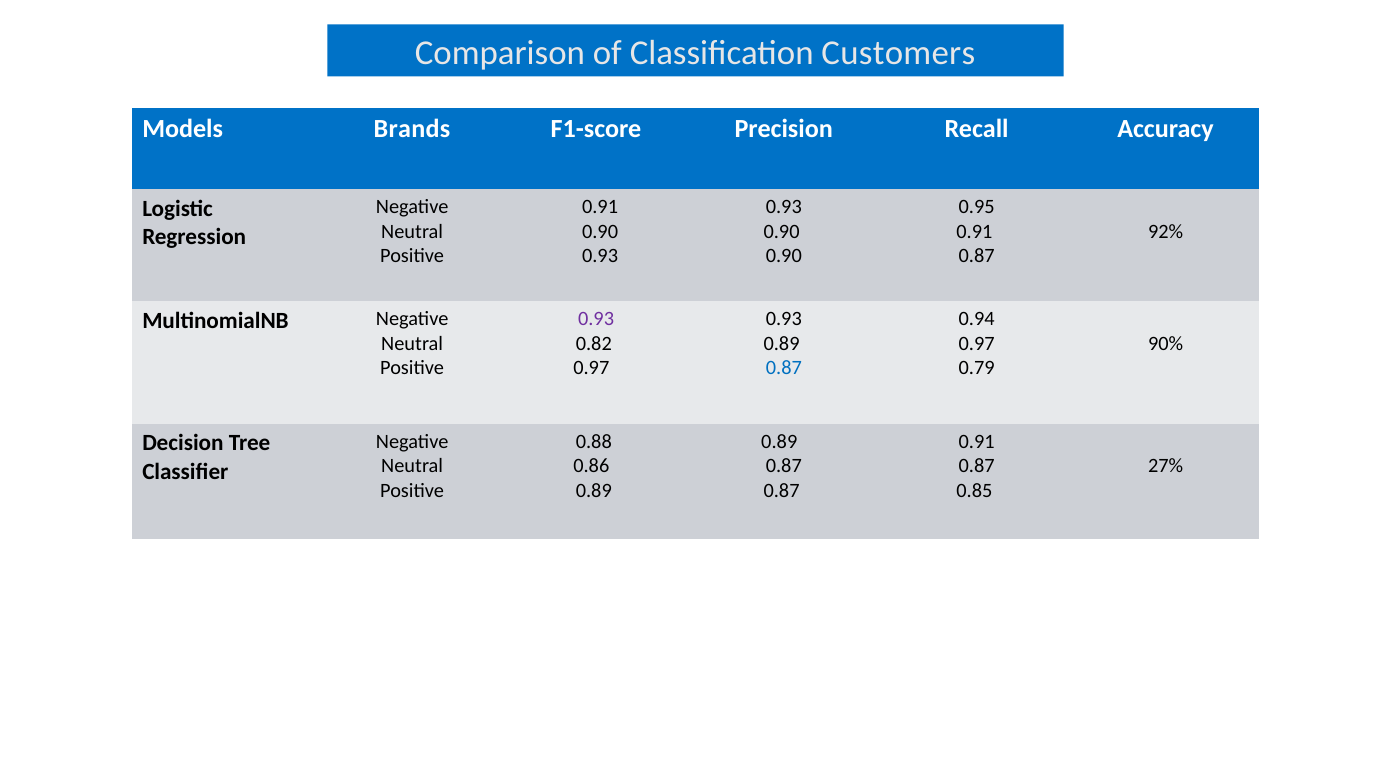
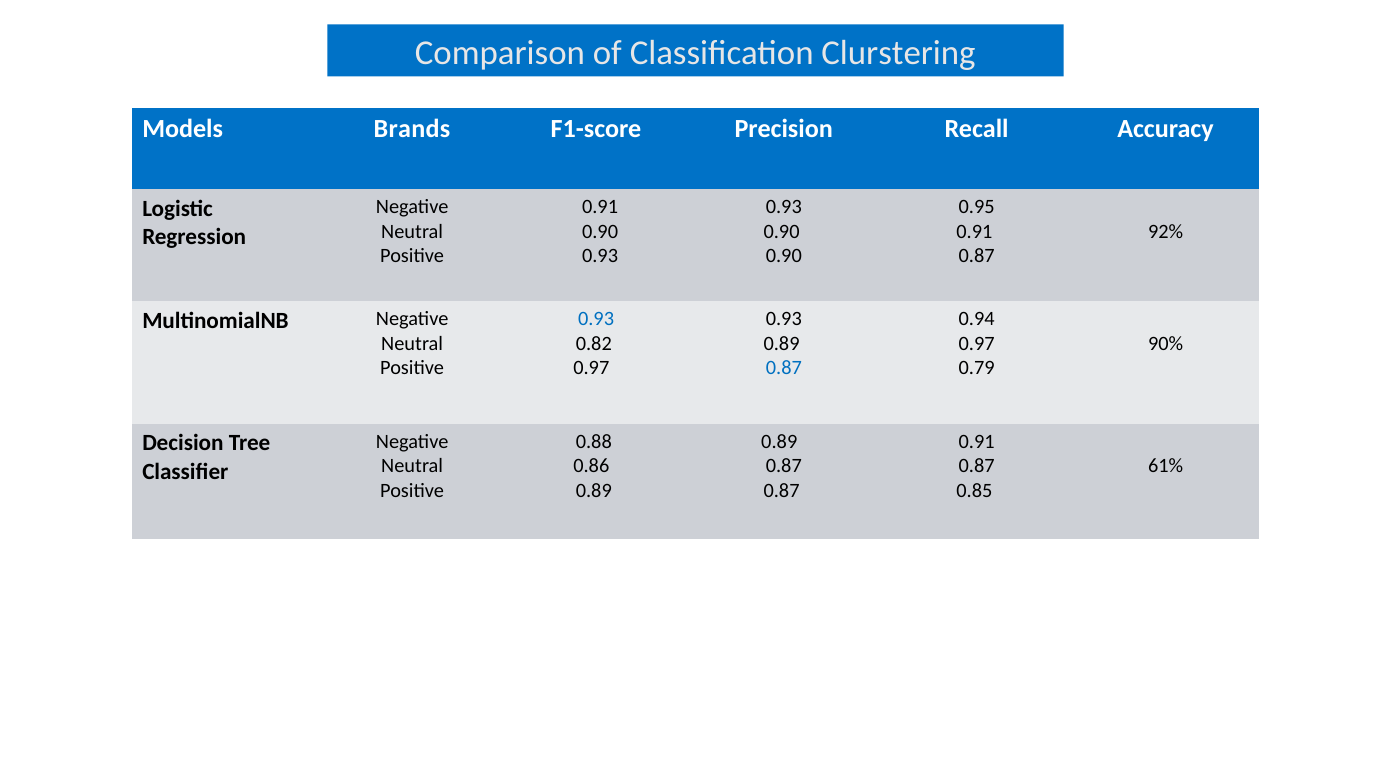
Customers: Customers -> Clurstering
0.93 at (596, 319) colour: purple -> blue
27%: 27% -> 61%
